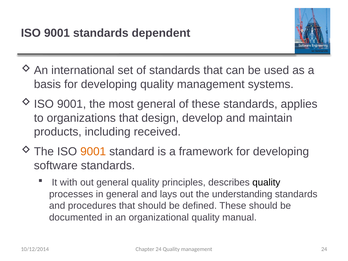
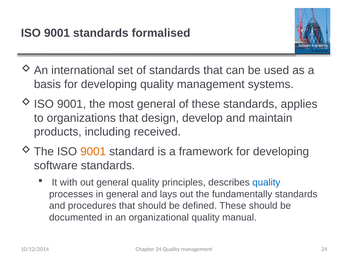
dependent: dependent -> formalised
quality at (266, 183) colour: black -> blue
understanding: understanding -> fundamentally
